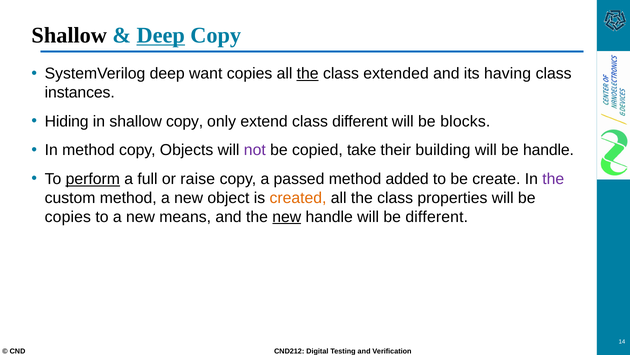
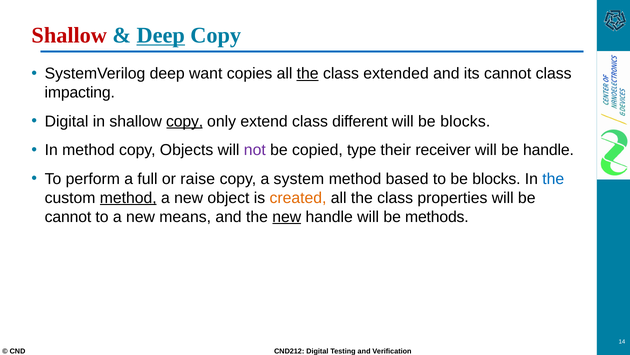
Shallow at (69, 35) colour: black -> red
its having: having -> cannot
instances: instances -> impacting
Hiding at (67, 121): Hiding -> Digital
copy at (185, 121) underline: none -> present
take: take -> type
building: building -> receiver
perform underline: present -> none
passed: passed -> system
added: added -> based
to be create: create -> blocks
the at (553, 179) colour: purple -> blue
method at (128, 198) underline: none -> present
copies at (68, 216): copies -> cannot
be different: different -> methods
